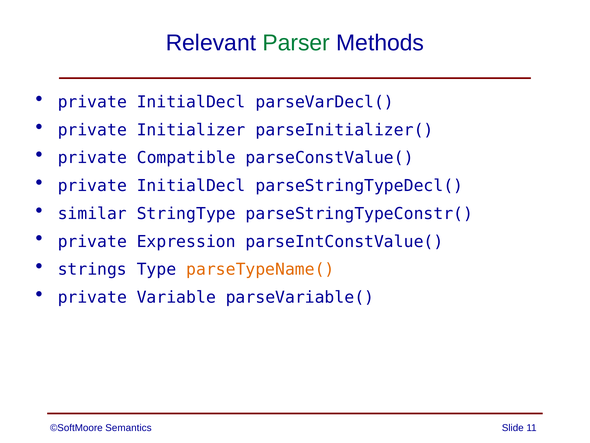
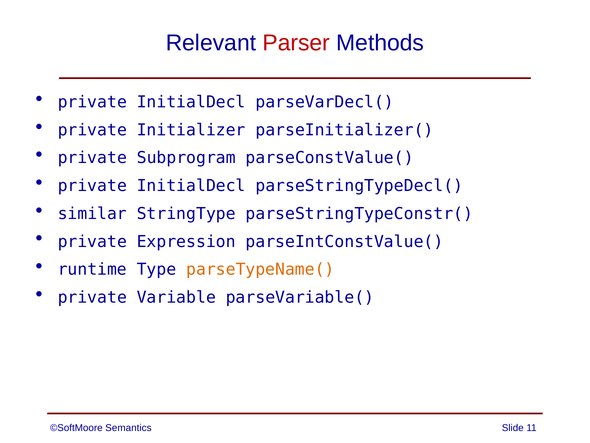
Parser colour: green -> red
Compatible: Compatible -> Subprogram
strings: strings -> runtime
